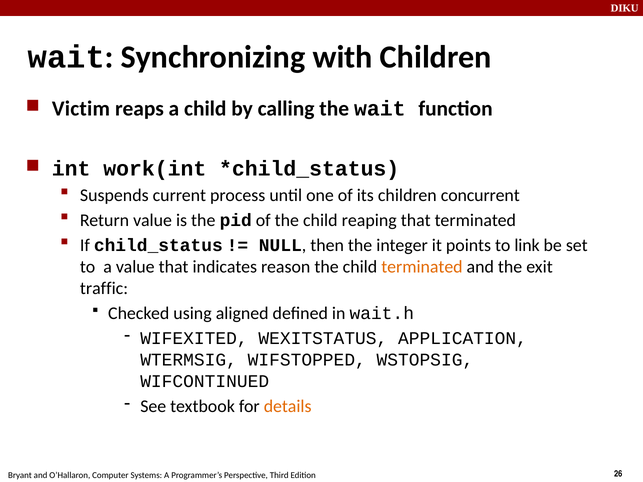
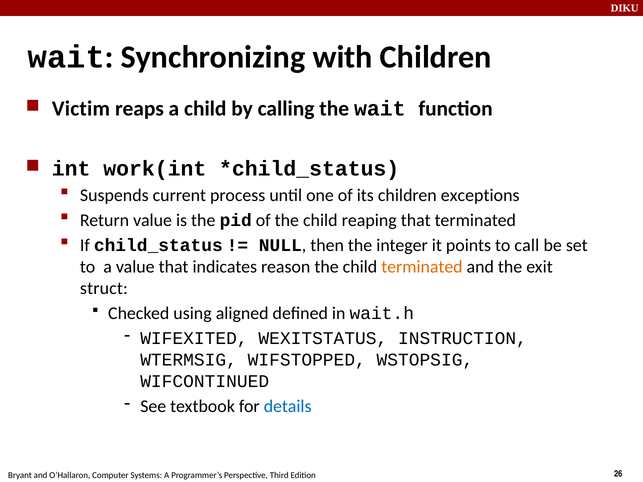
concurrent: concurrent -> exceptions
link: link -> call
traffic: traffic -> struct
APPLICATION: APPLICATION -> INSTRUCTION
details colour: orange -> blue
